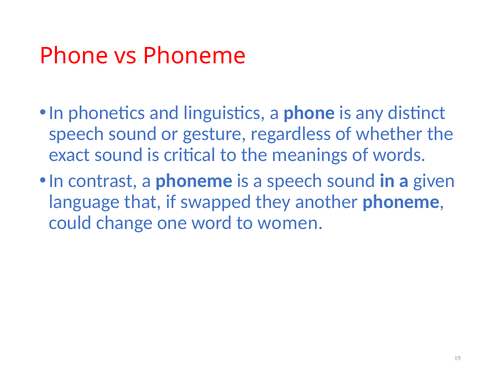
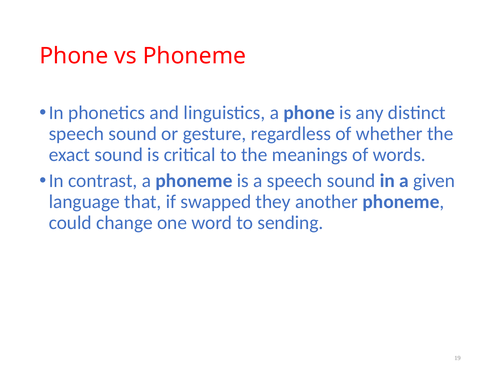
women: women -> sending
